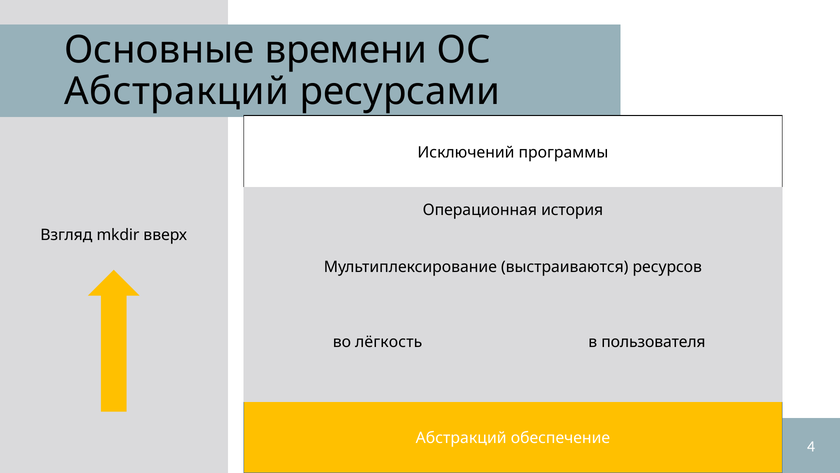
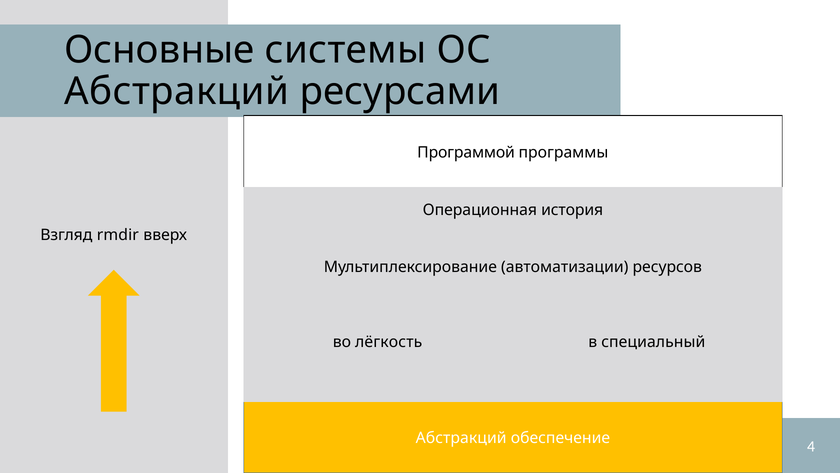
времени: времени -> системы
Исключений: Исключений -> Программой
mkdir: mkdir -> rmdir
выстраиваются: выстраиваются -> автоматизации
пользователя: пользователя -> специальный
